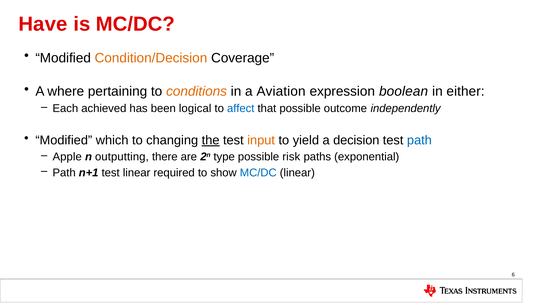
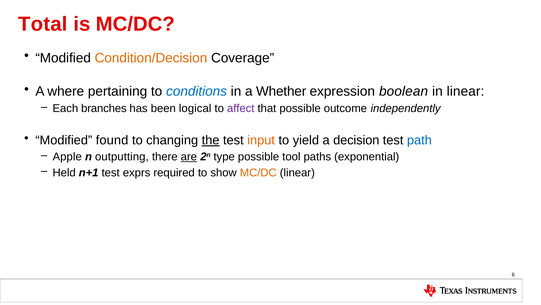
Have: Have -> Total
conditions colour: orange -> blue
Aviation: Aviation -> Whether
in either: either -> linear
achieved: achieved -> branches
affect colour: blue -> purple
which: which -> found
are underline: none -> present
risk: risk -> tool
Path at (64, 172): Path -> Held
test linear: linear -> exprs
MC/DC at (258, 172) colour: blue -> orange
